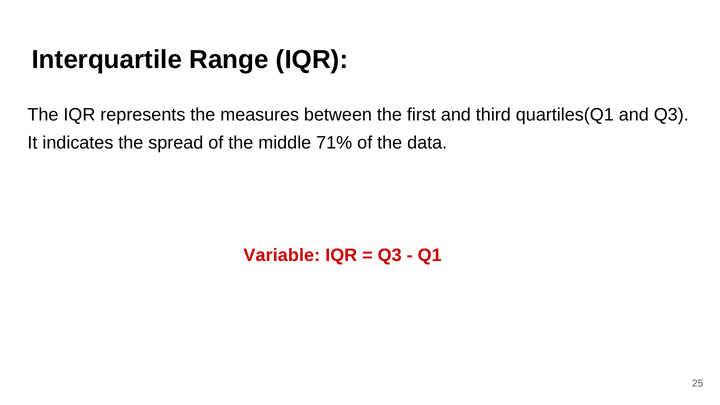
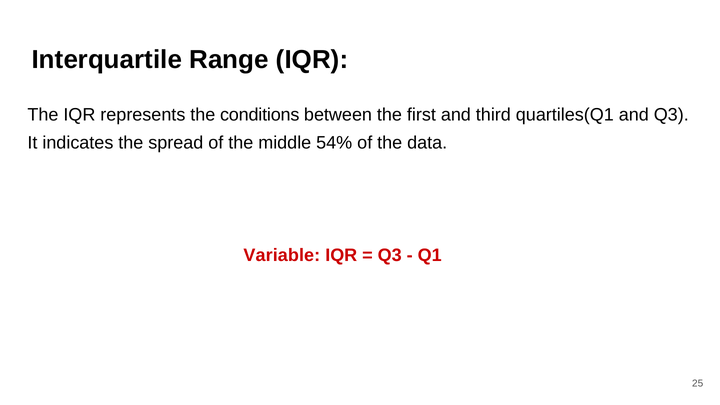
measures: measures -> conditions
71%: 71% -> 54%
